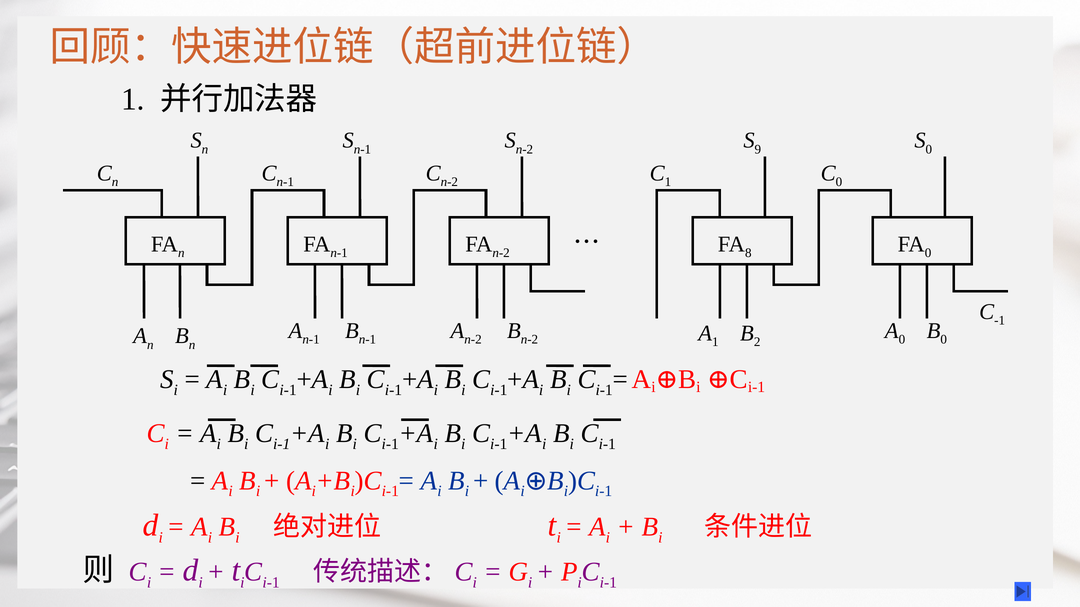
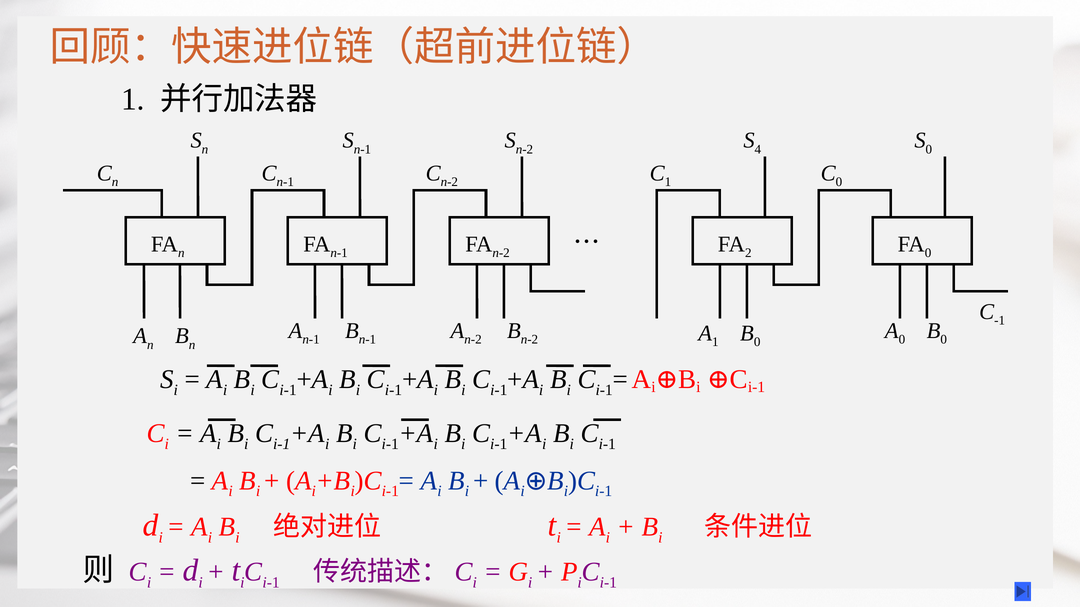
9: 9 -> 4
8: 8 -> 2
2 at (757, 342): 2 -> 0
